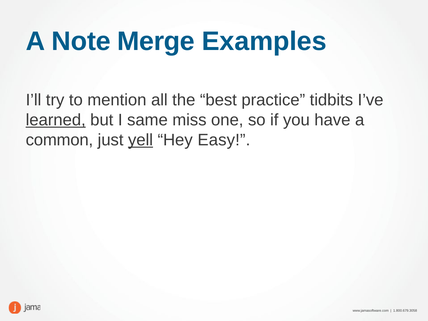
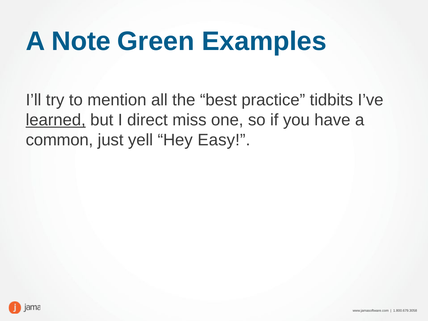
Merge: Merge -> Green
same: same -> direct
yell underline: present -> none
